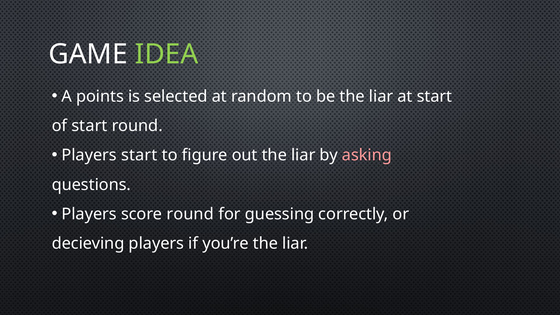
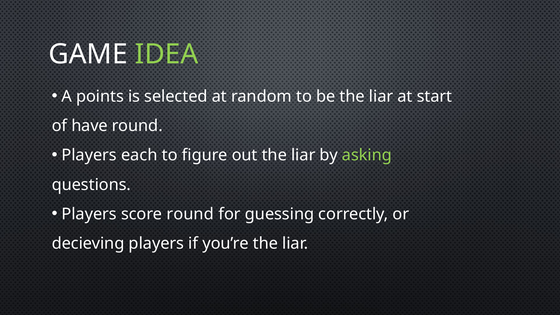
of start: start -> have
Players start: start -> each
asking colour: pink -> light green
